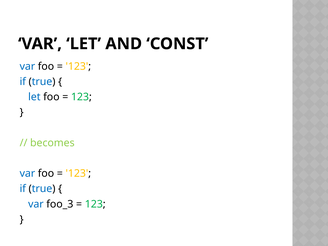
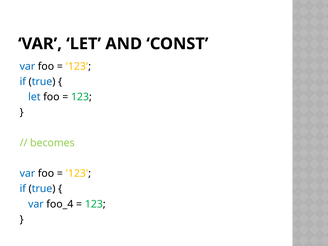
foo_3: foo_3 -> foo_4
